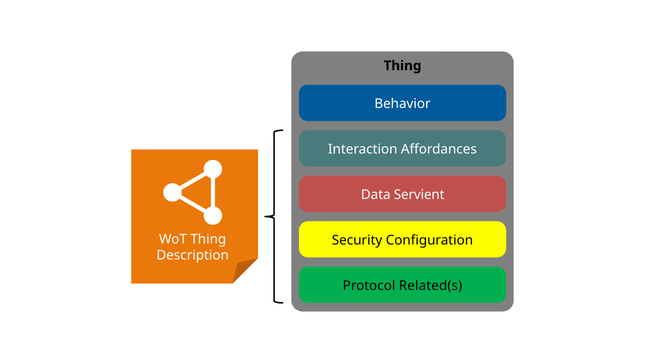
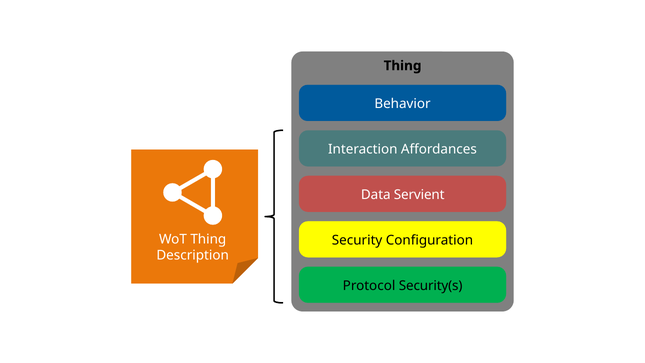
Related(s: Related(s -> Security(s
